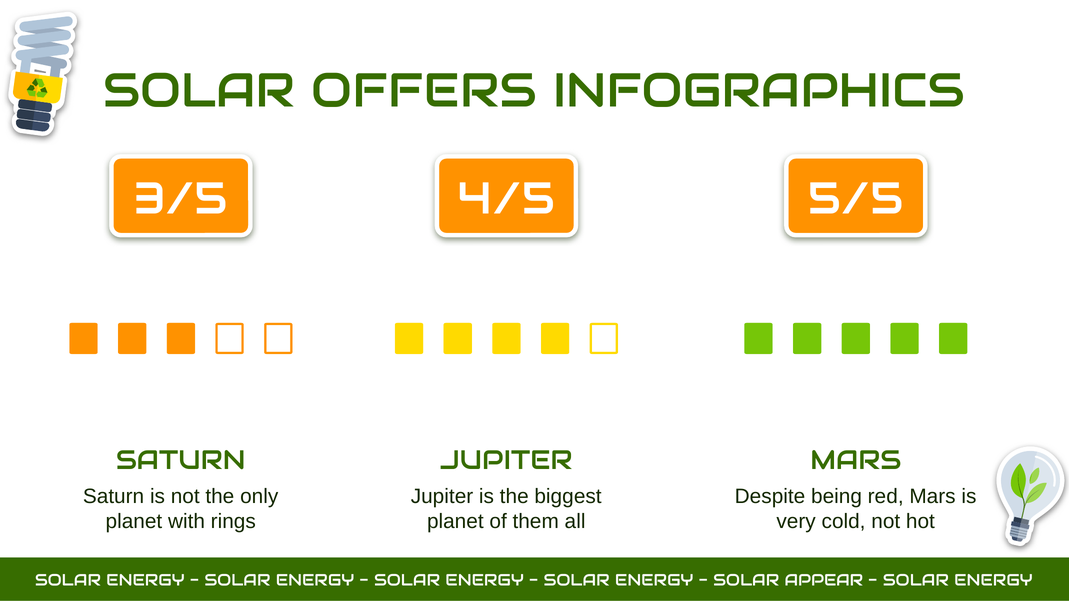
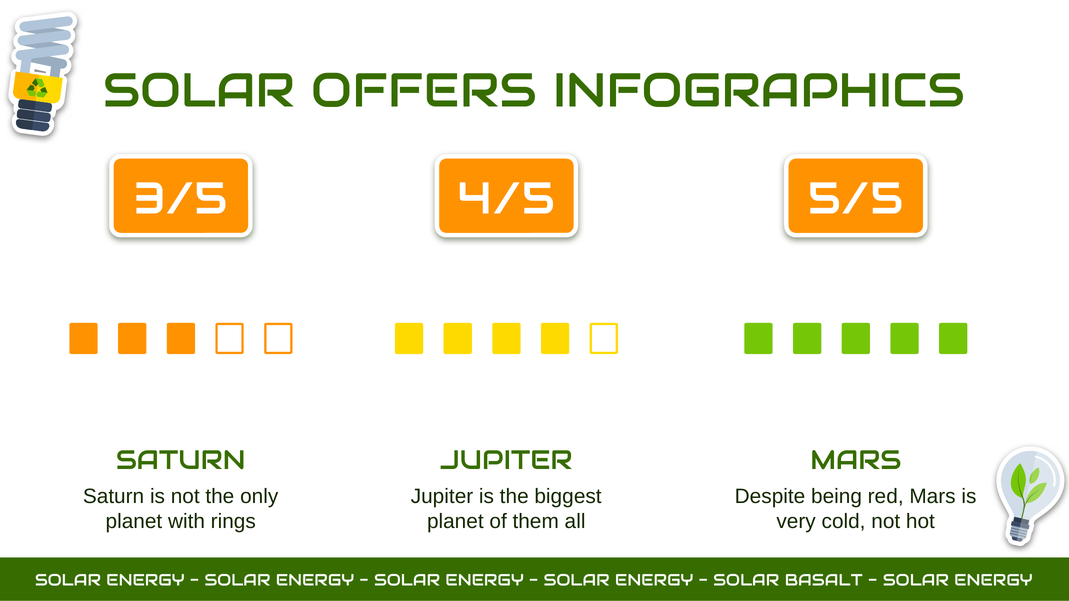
APPEAR: APPEAR -> BASALT
